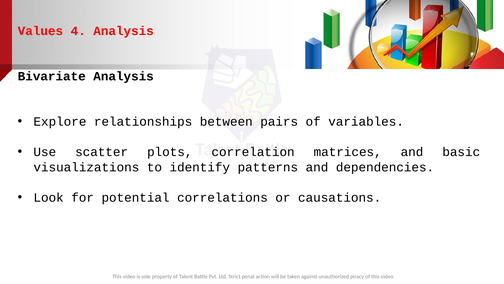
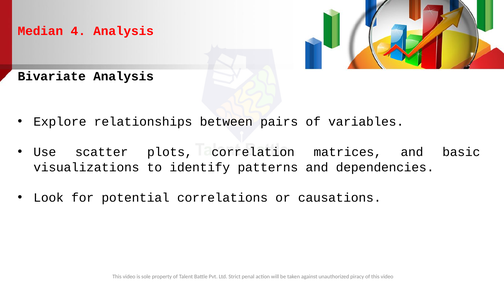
Values: Values -> Median
